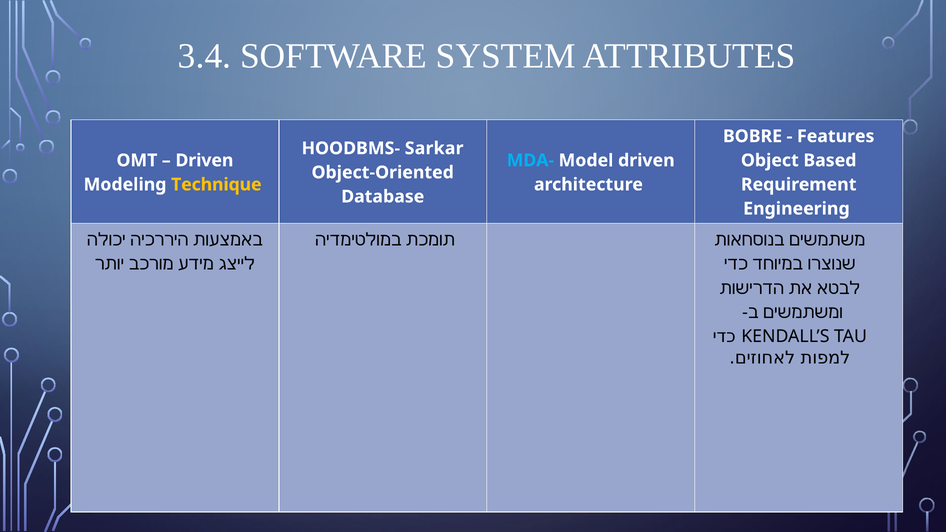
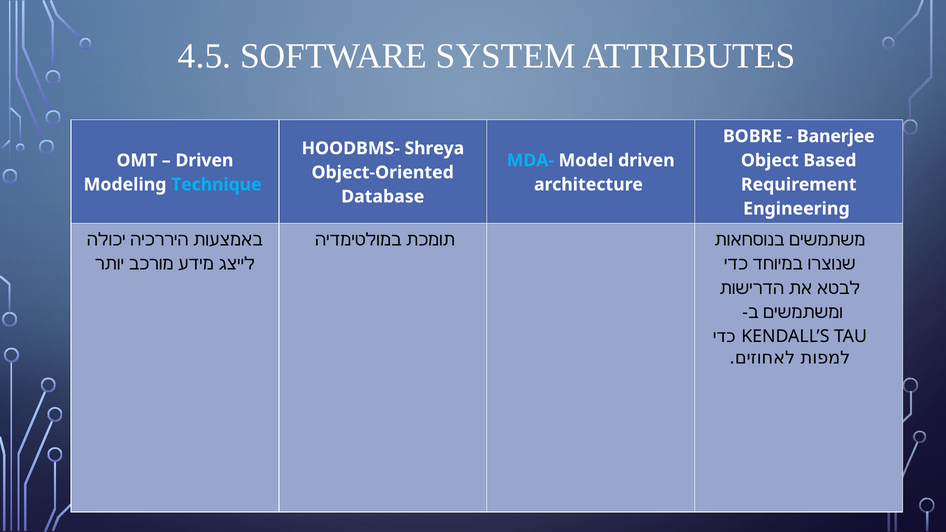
3.4: 3.4 -> 4.5
Features: Features -> Banerjee
Sarkar: Sarkar -> Shreya
Technique colour: yellow -> light blue
